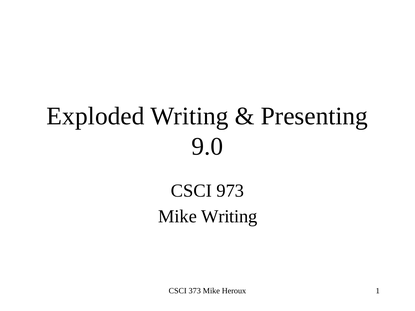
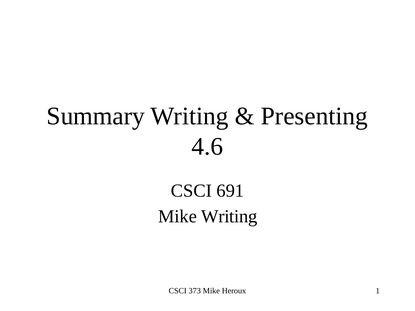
Exploded: Exploded -> Summary
9.0: 9.0 -> 4.6
973: 973 -> 691
